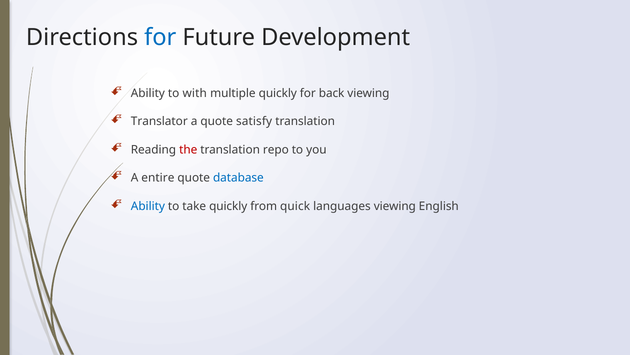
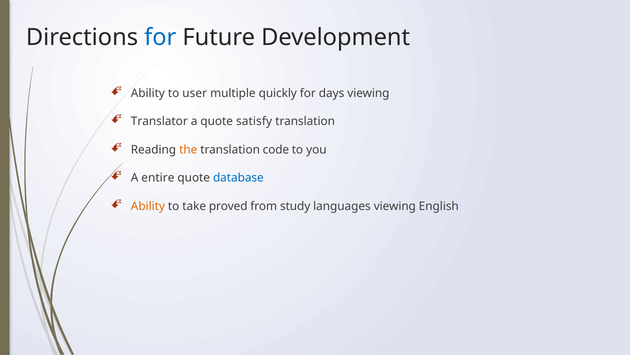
with: with -> user
back: back -> days
the colour: red -> orange
repo: repo -> code
Ability at (148, 206) colour: blue -> orange
take quickly: quickly -> proved
quick: quick -> study
